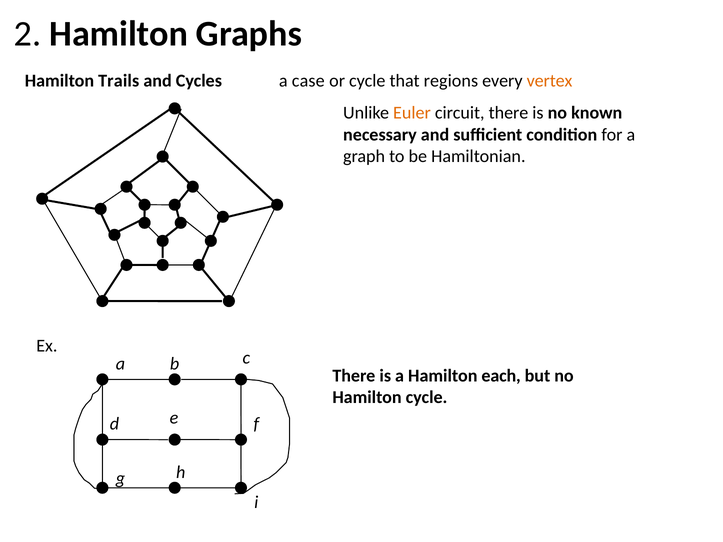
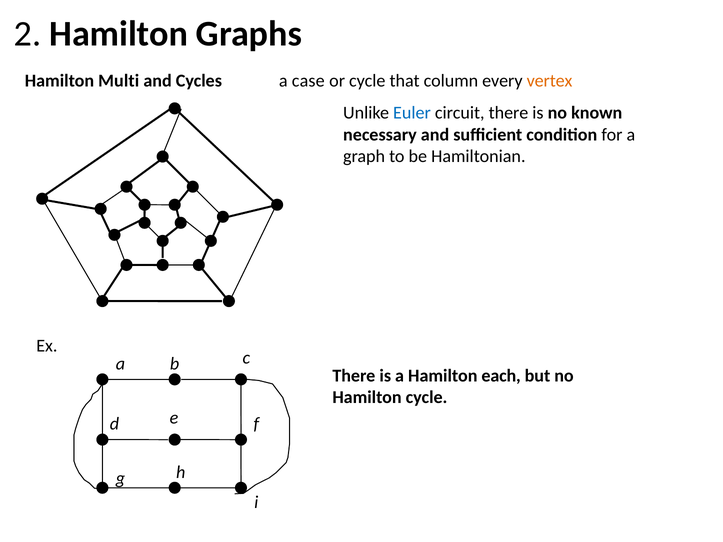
Trails: Trails -> Multi
regions: regions -> column
Euler colour: orange -> blue
